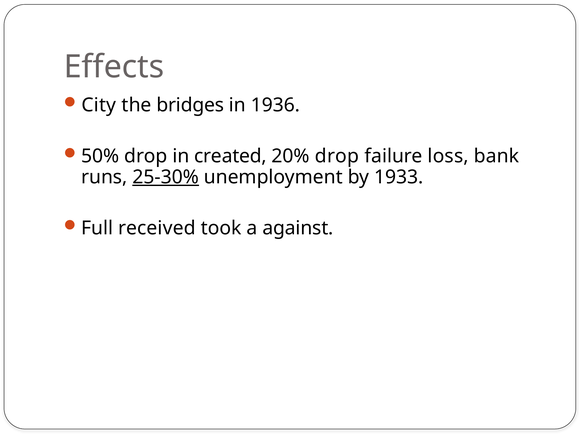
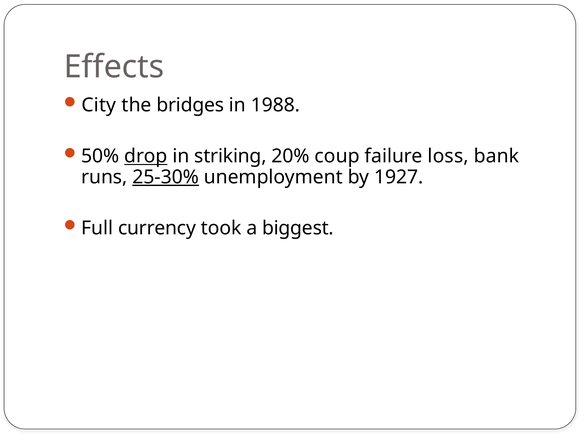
1936: 1936 -> 1988
drop at (146, 156) underline: none -> present
created: created -> striking
20% drop: drop -> coup
1933: 1933 -> 1927
received: received -> currency
against: against -> biggest
